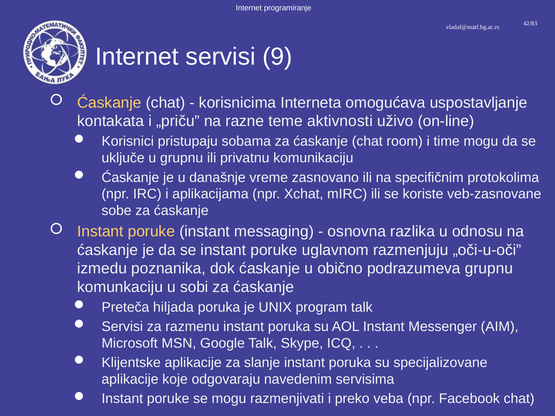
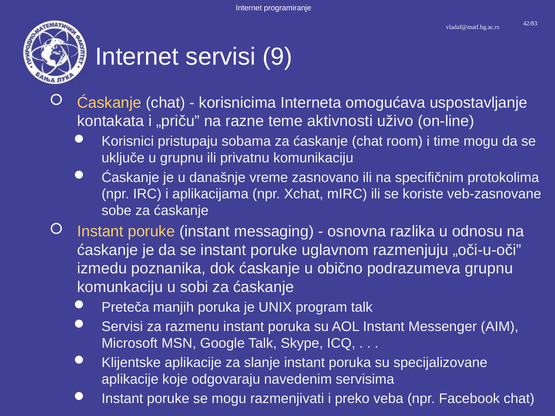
hiljada: hiljada -> manjih
